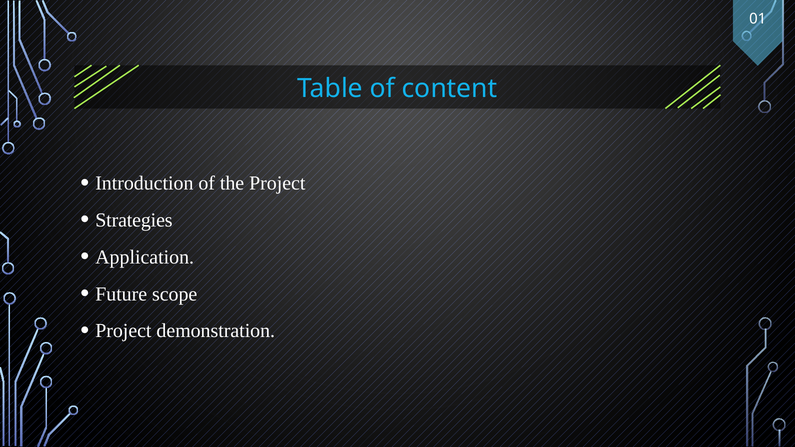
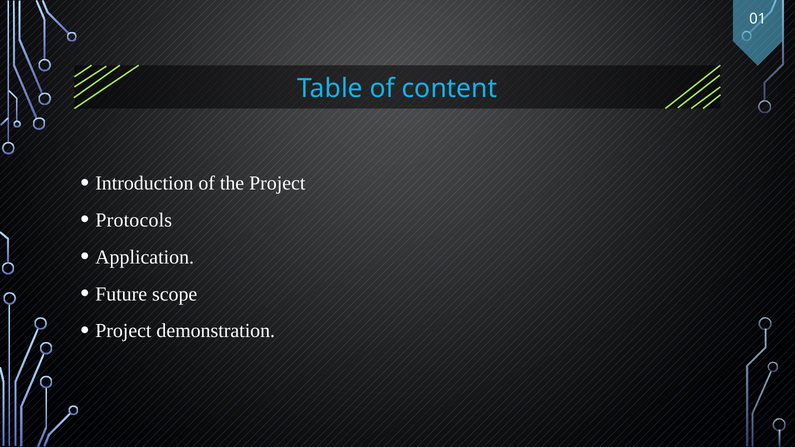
Strategies: Strategies -> Protocols
